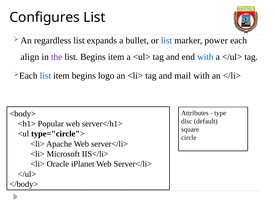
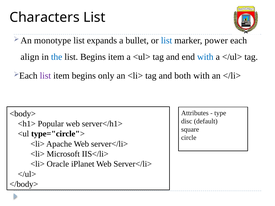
Configures: Configures -> Characters
regardless: regardless -> monotype
the colour: purple -> blue
list at (45, 76) colour: blue -> purple
logo: logo -> only
mail: mail -> both
